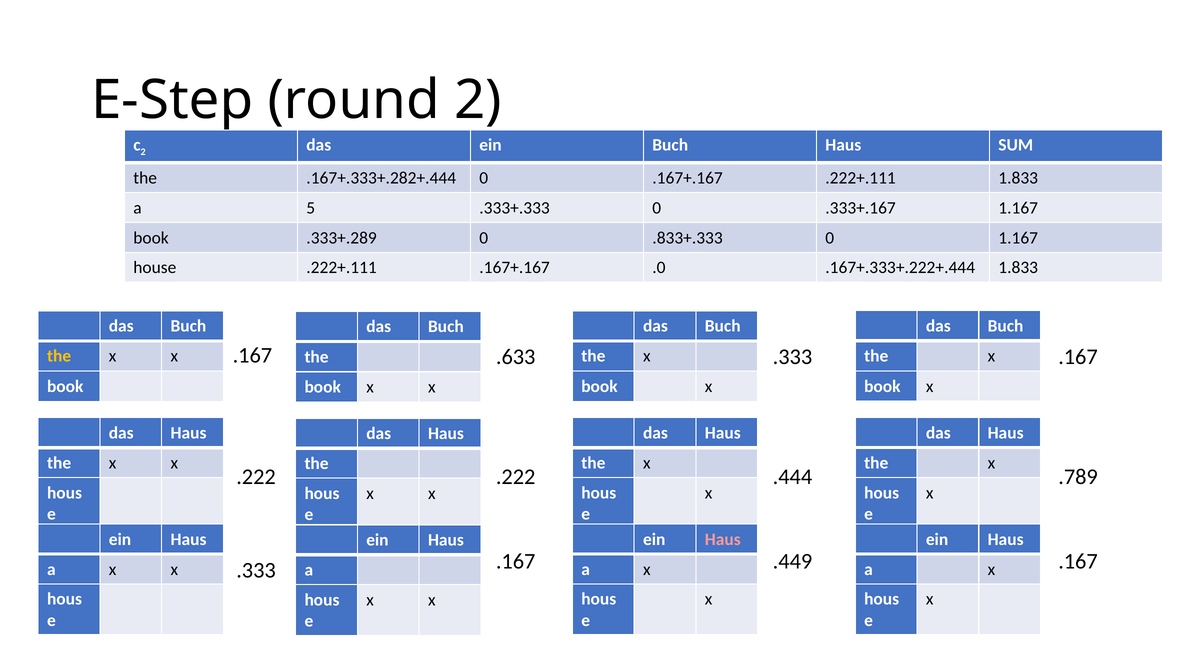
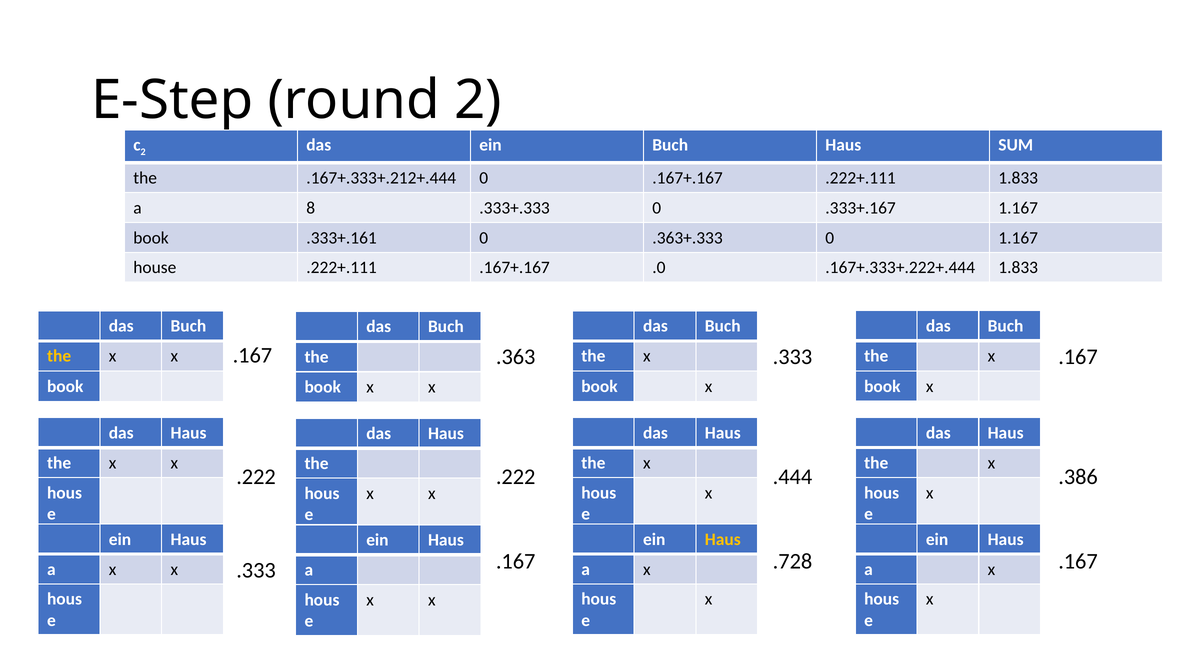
.167+.333+.282+.444: .167+.333+.282+.444 -> .167+.333+.212+.444
5: 5 -> 8
.333+.289: .333+.289 -> .333+.161
.833+.333: .833+.333 -> .363+.333
.633: .633 -> .363
.789: .789 -> .386
Haus at (723, 539) colour: pink -> yellow
.449: .449 -> .728
